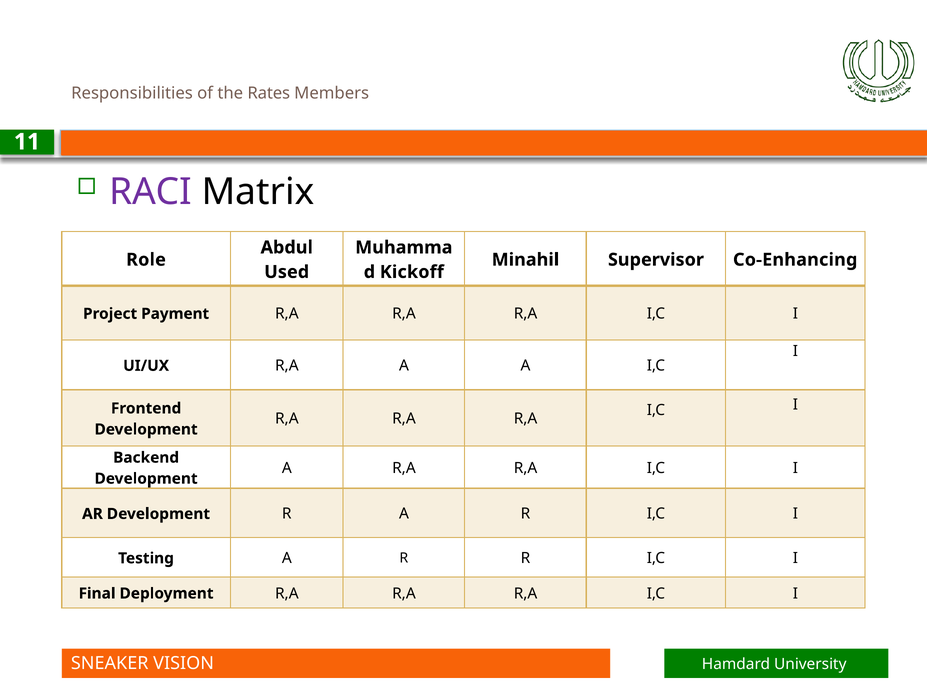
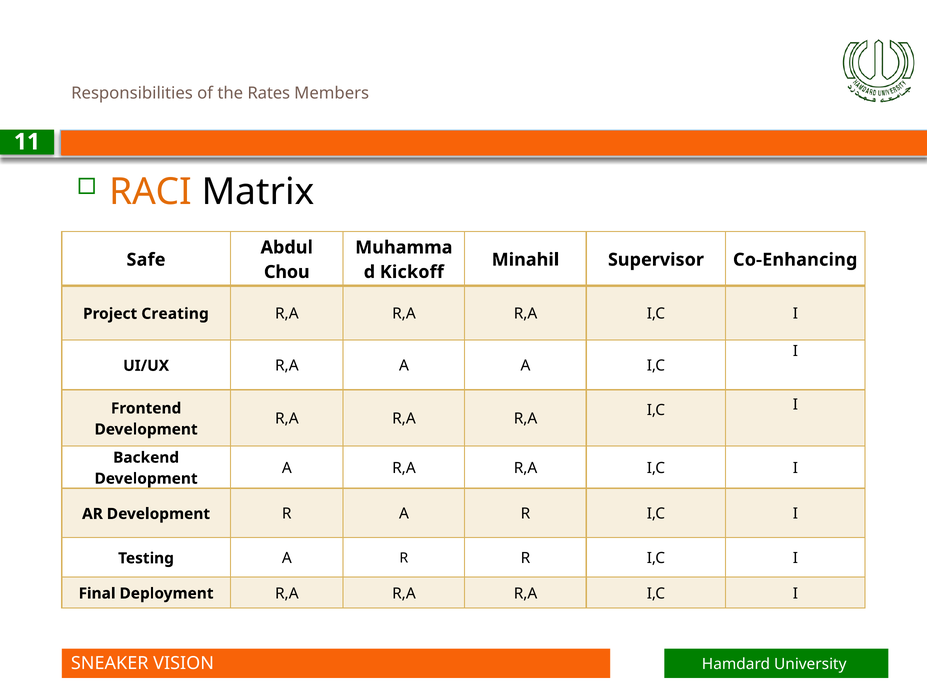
RACI colour: purple -> orange
Role: Role -> Safe
Used: Used -> Chou
Payment: Payment -> Creating
